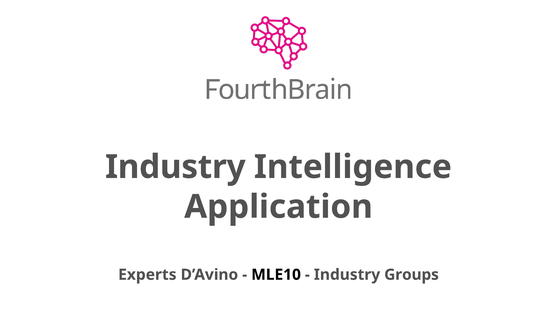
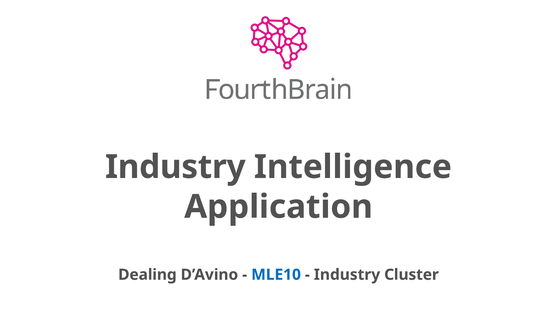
Experts: Experts -> Dealing
MLE10 colour: black -> blue
Groups: Groups -> Cluster
